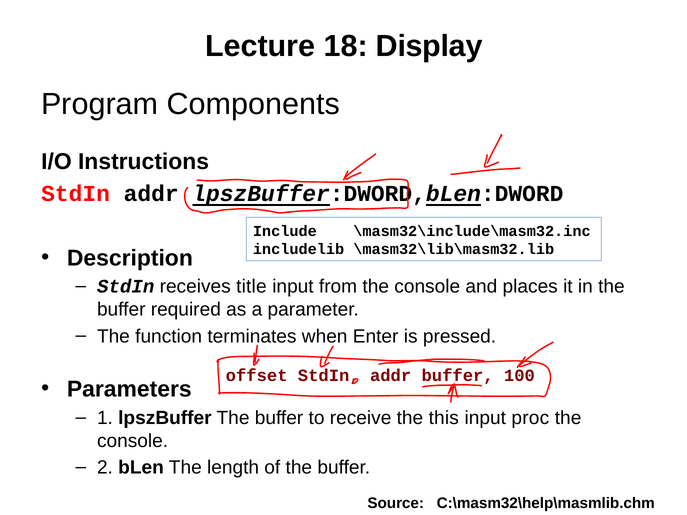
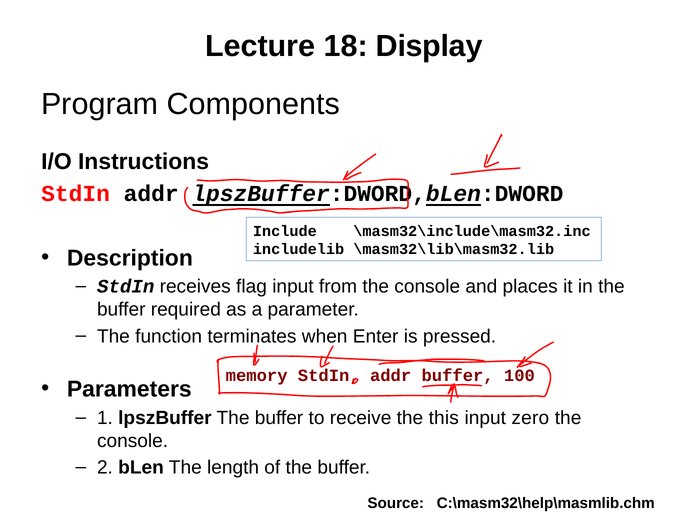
title: title -> flag
offset: offset -> memory
proc: proc -> zero
